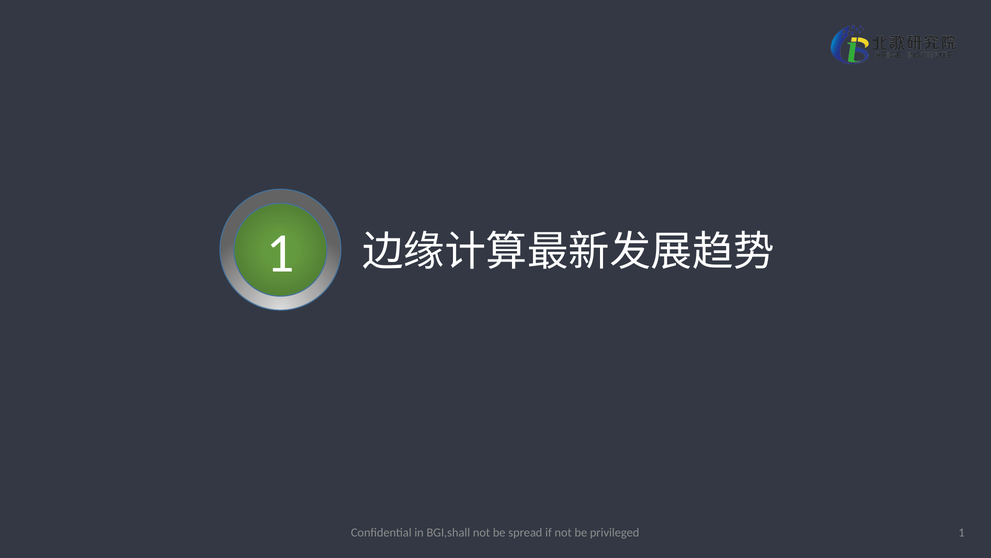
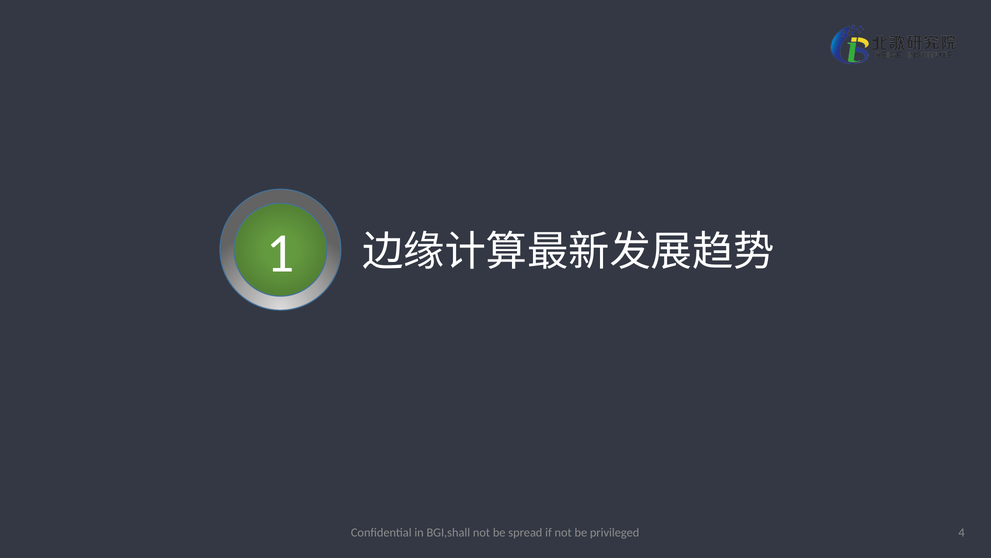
privileged 1: 1 -> 4
